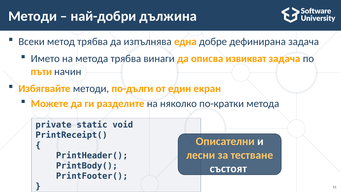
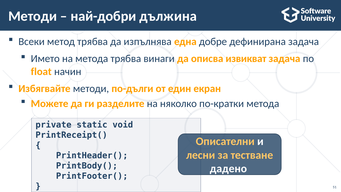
пъти: пъти -> float
състоят: състоят -> дадено
